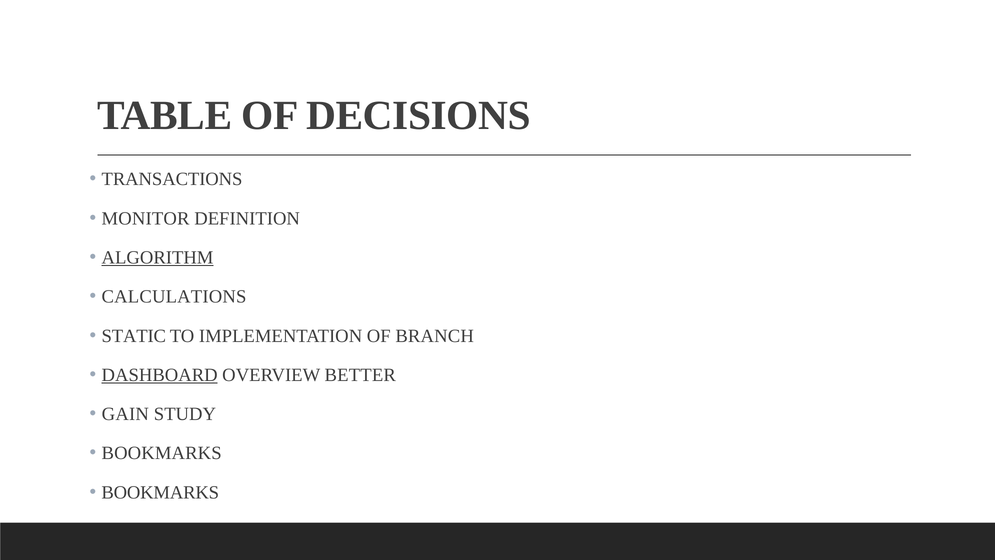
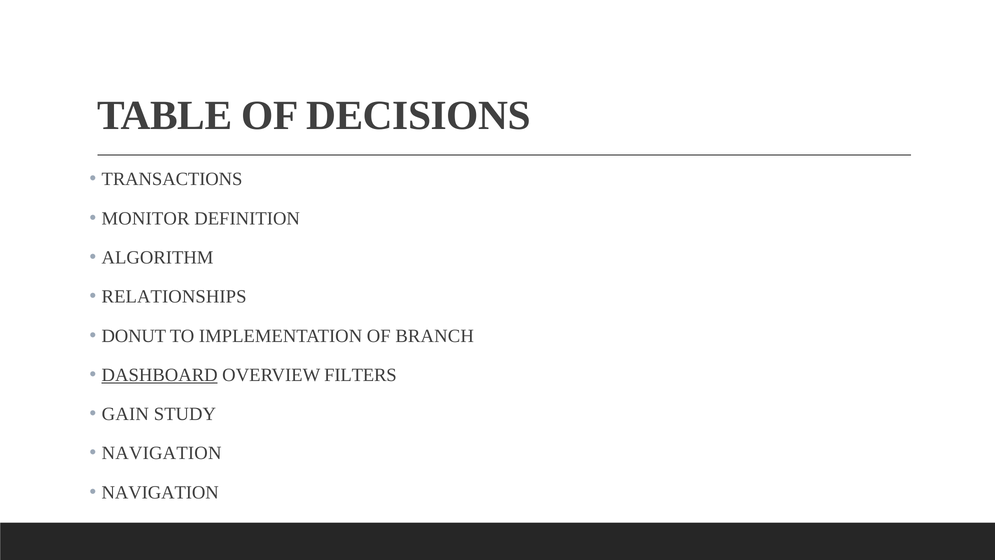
ALGORITHM underline: present -> none
CALCULATIONS: CALCULATIONS -> RELATIONSHIPS
STATIC: STATIC -> DONUT
BETTER: BETTER -> FILTERS
BOOKMARKS at (162, 453): BOOKMARKS -> NAVIGATION
BOOKMARKS at (160, 492): BOOKMARKS -> NAVIGATION
